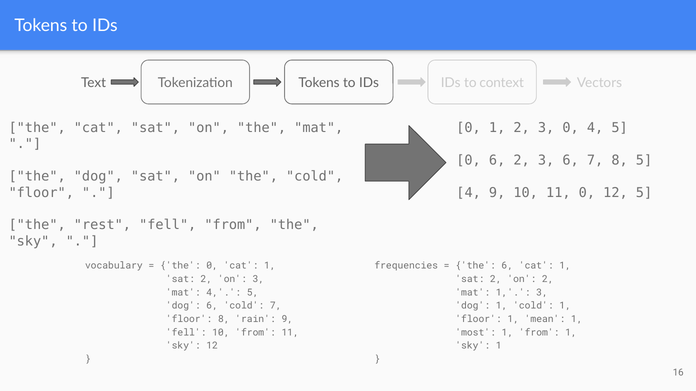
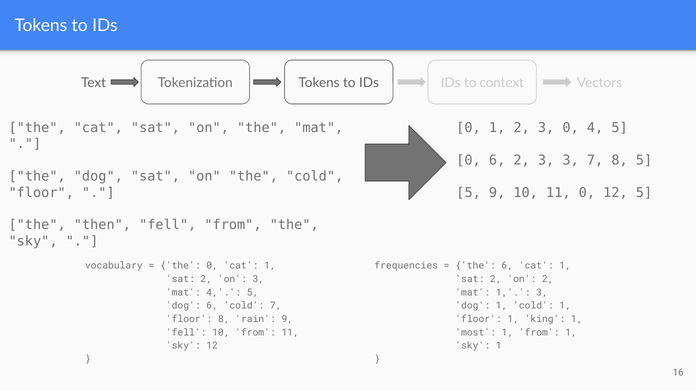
3 6: 6 -> 3
4 at (469, 193): 4 -> 5
rest: rest -> then
mean: mean -> king
